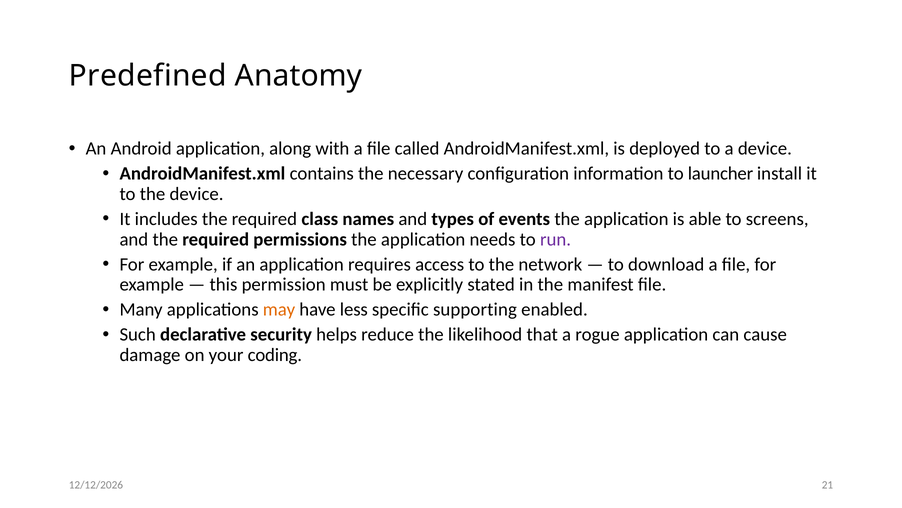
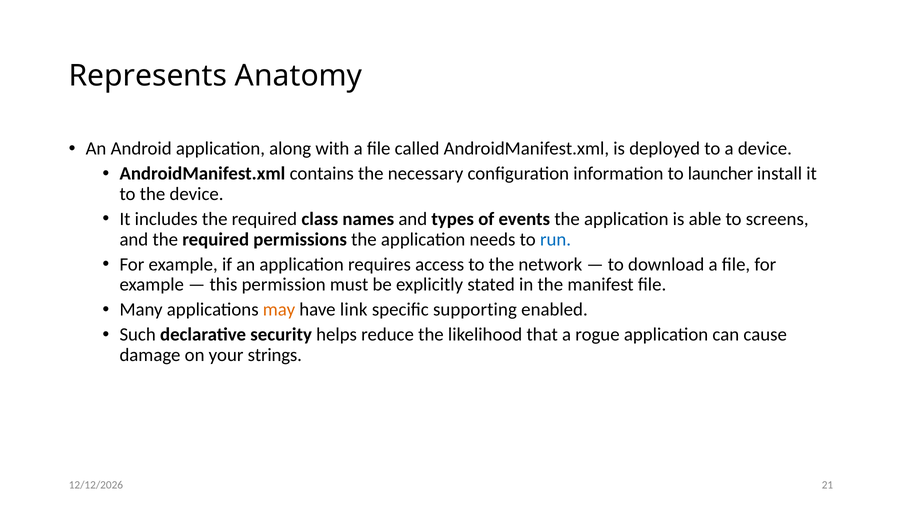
Predefined: Predefined -> Represents
run colour: purple -> blue
less: less -> link
coding: coding -> strings
